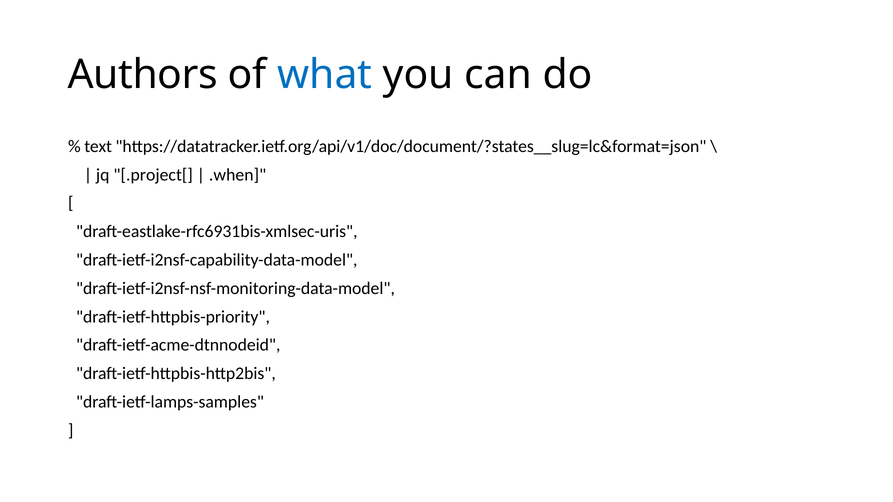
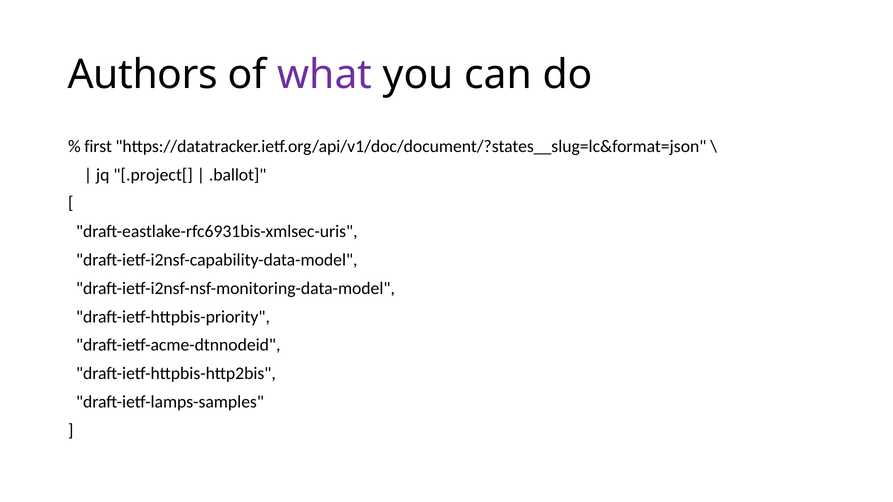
what colour: blue -> purple
text: text -> first
.when: .when -> .ballot
